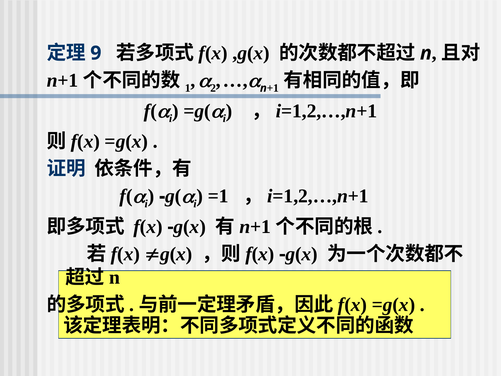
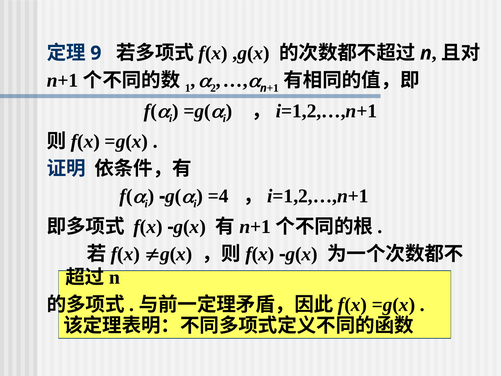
=1: =1 -> =4
